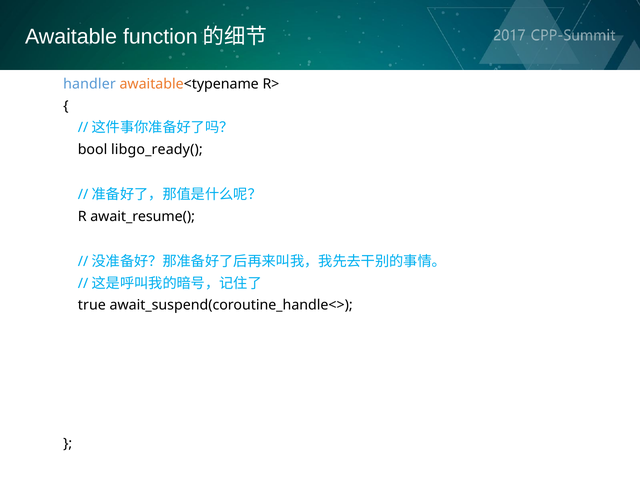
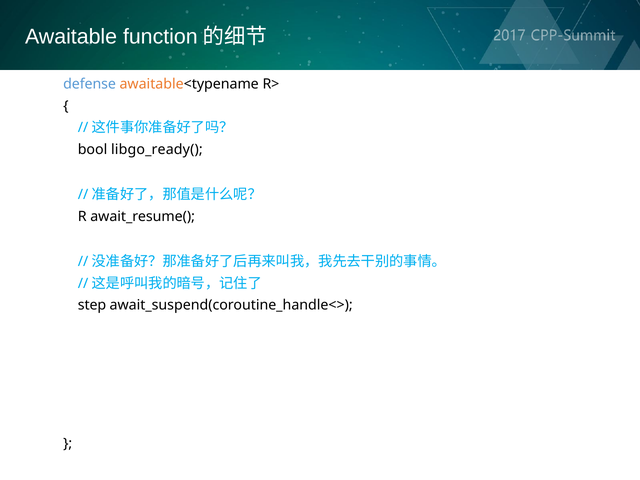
handler: handler -> defense
true: true -> step
